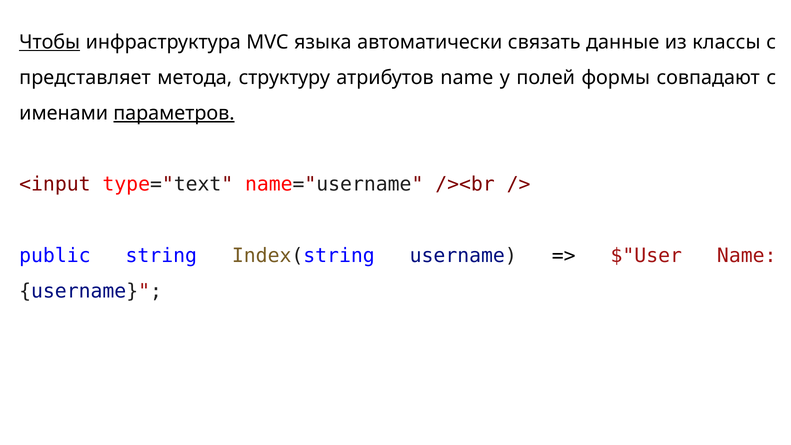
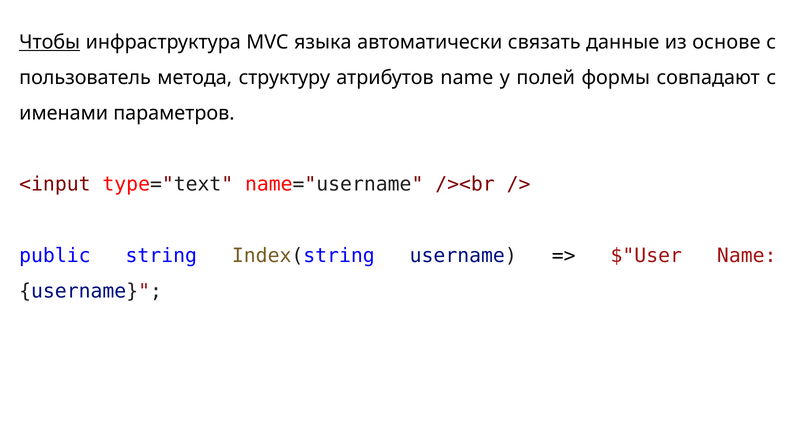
классы: классы -> основе
представляет: представляет -> пользователь
параметров underline: present -> none
